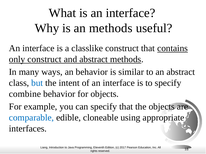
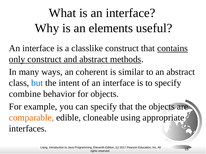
an methods: methods -> elements
an behavior: behavior -> coherent
comparable colour: blue -> orange
